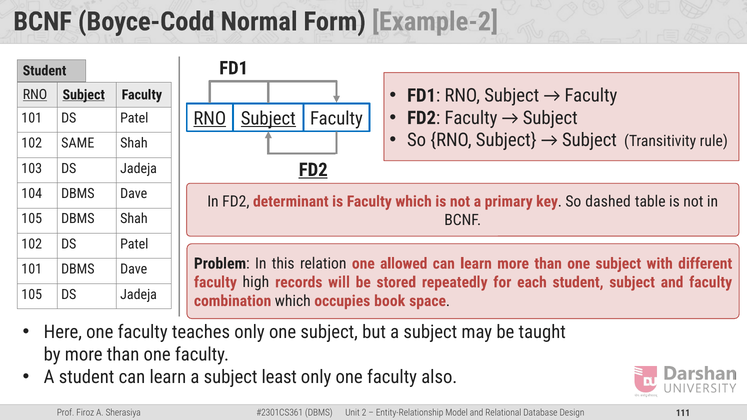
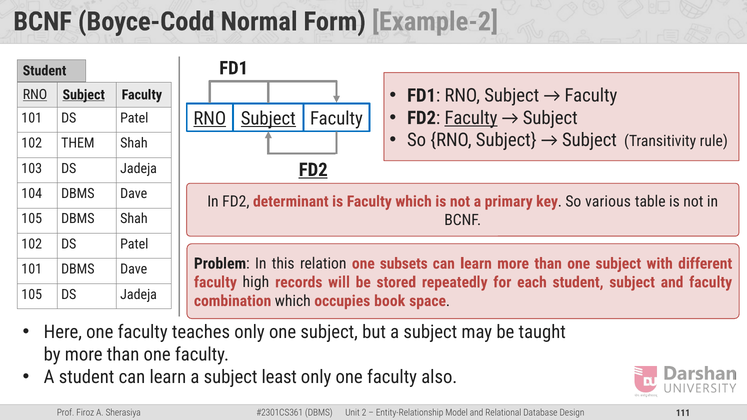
Faculty at (471, 118) underline: none -> present
SAME: SAME -> THEM
dashed: dashed -> various
allowed: allowed -> subsets
